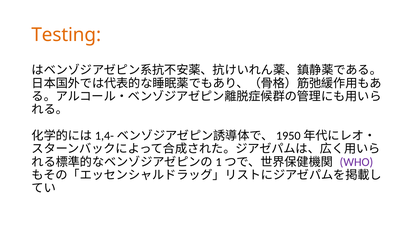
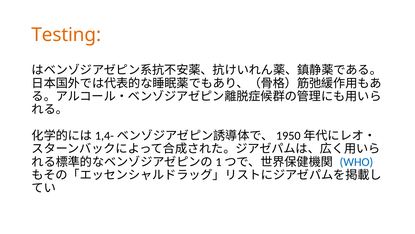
WHO colour: purple -> blue
